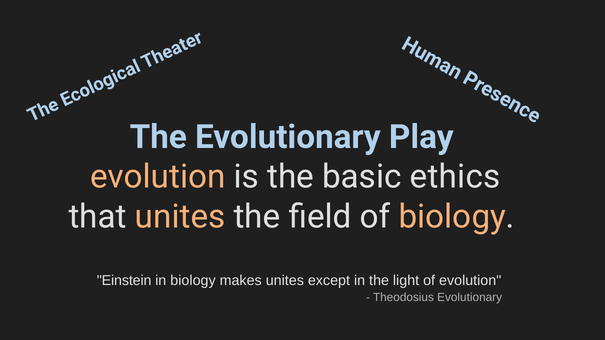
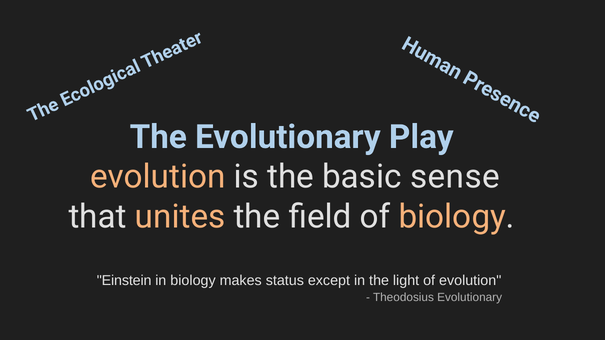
ethics: ethics -> sense
makes unites: unites -> status
